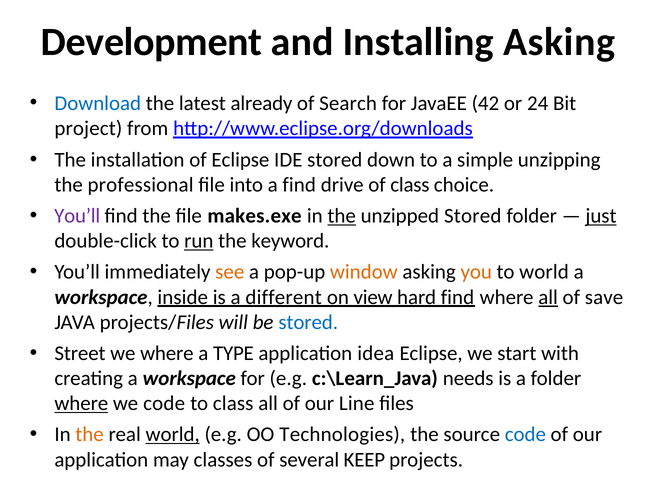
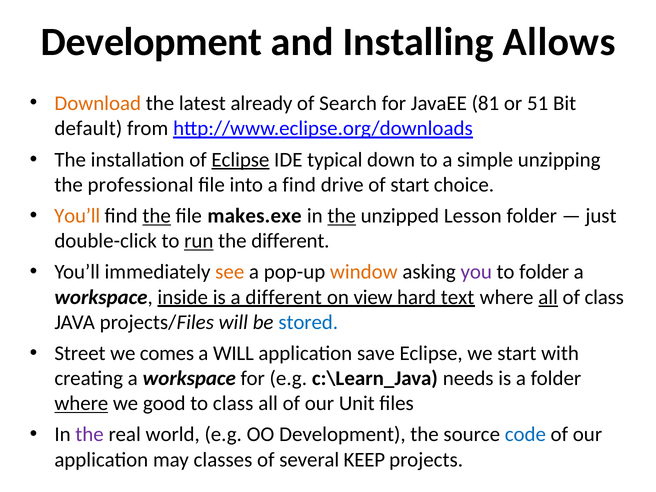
Installing Asking: Asking -> Allows
Download colour: blue -> orange
42: 42 -> 81
24: 24 -> 51
project: project -> default
Eclipse at (240, 160) underline: none -> present
IDE stored: stored -> typical
of class: class -> start
You’ll at (77, 216) colour: purple -> orange
the at (157, 216) underline: none -> present
unzipped Stored: Stored -> Lesson
just underline: present -> none
the keyword: keyword -> different
you colour: orange -> purple
to world: world -> folder
hard find: find -> text
of save: save -> class
we where: where -> comes
a TYPE: TYPE -> WILL
idea: idea -> save
we code: code -> good
Line: Line -> Unit
the at (90, 434) colour: orange -> purple
world at (173, 434) underline: present -> none
OO Technologies: Technologies -> Development
